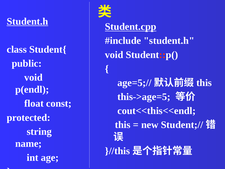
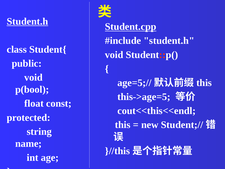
p(endl: p(endl -> p(bool
